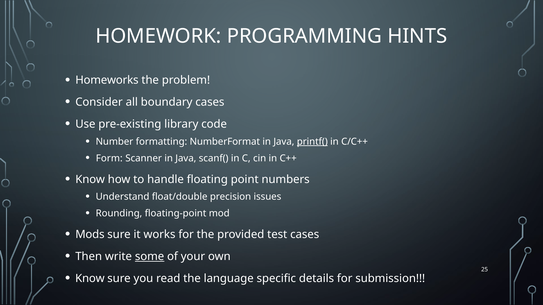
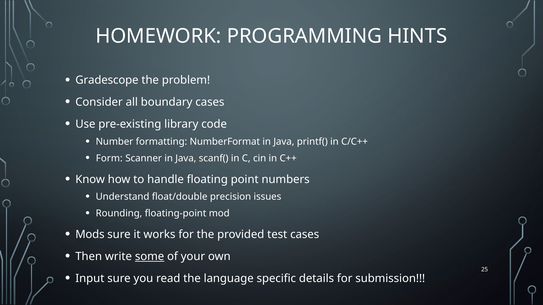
Homeworks: Homeworks -> Gradescope
printf( underline: present -> none
Know at (90, 279): Know -> Input
